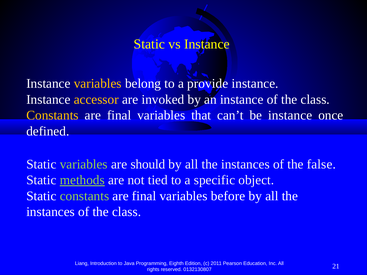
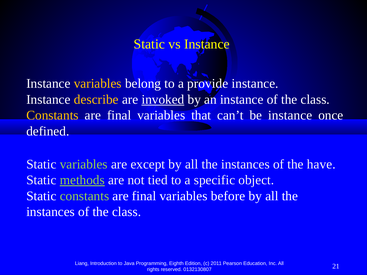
accessor: accessor -> describe
invoked underline: none -> present
should: should -> except
false: false -> have
